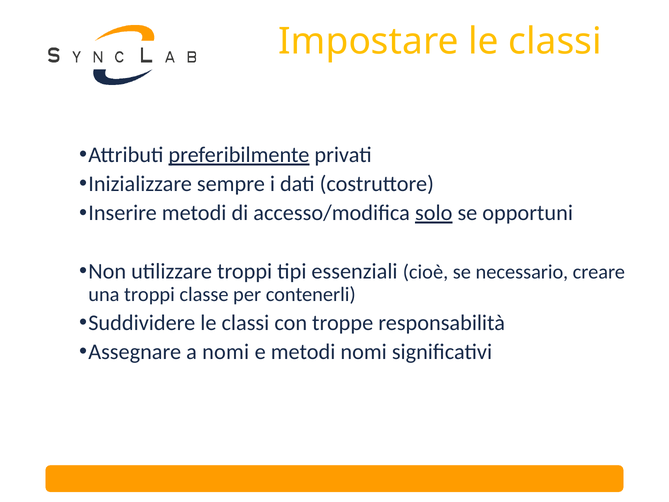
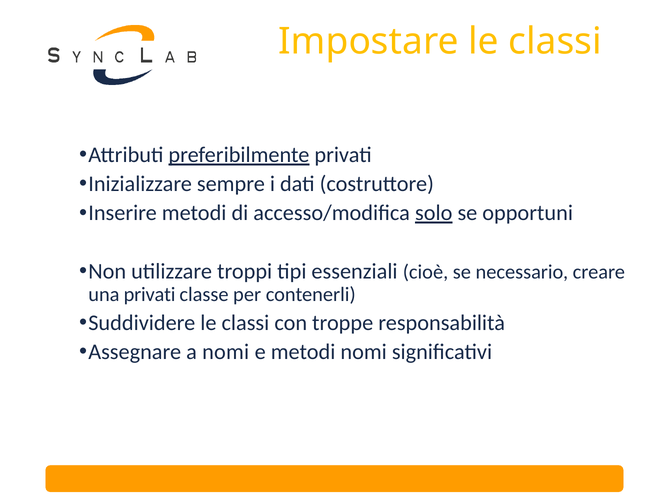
una troppi: troppi -> privati
